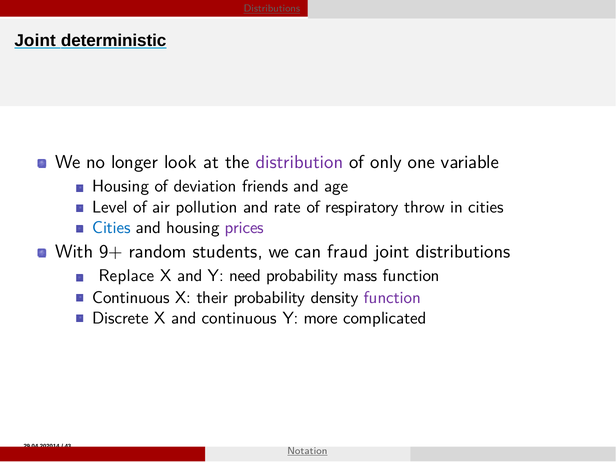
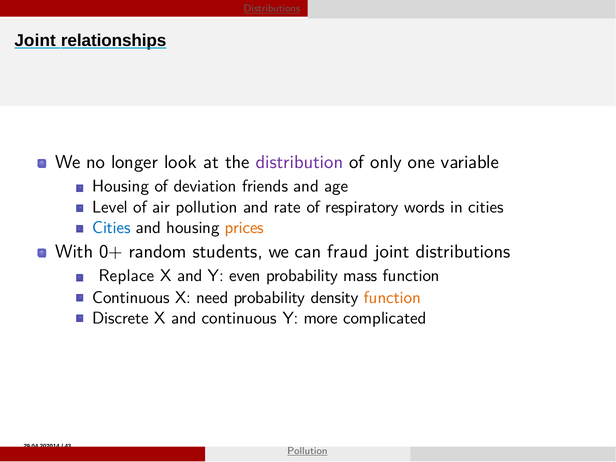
deterministic: deterministic -> relationships
throw: throw -> words
prices colour: purple -> orange
9+: 9+ -> 0+
need: need -> even
their: their -> need
function at (392, 298) colour: purple -> orange
Notation at (307, 451): Notation -> Pollution
